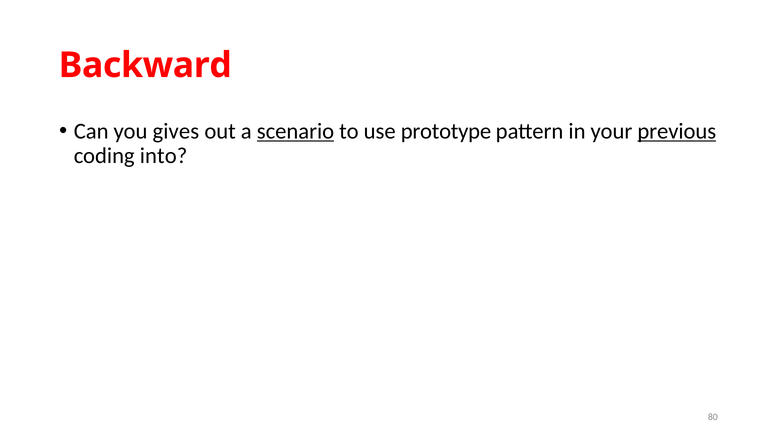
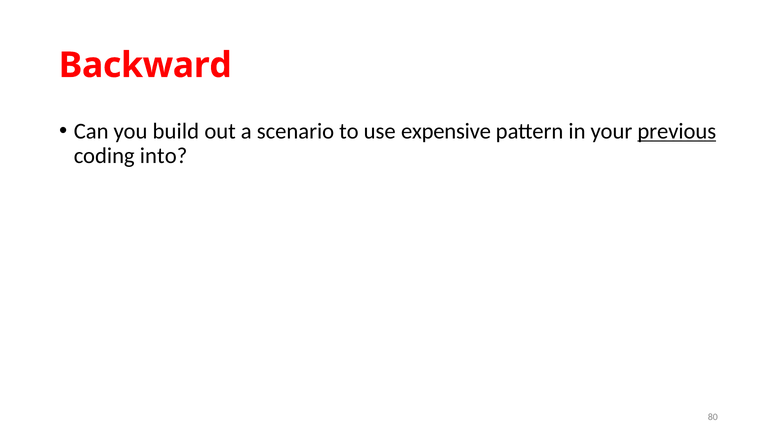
gives: gives -> build
scenario underline: present -> none
prototype: prototype -> expensive
